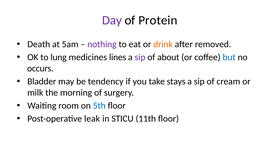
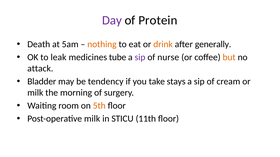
nothing colour: purple -> orange
removed: removed -> generally
lung: lung -> leak
lines: lines -> tube
about: about -> nurse
but colour: blue -> orange
occurs: occurs -> attack
5th colour: blue -> orange
Post-operative leak: leak -> milk
